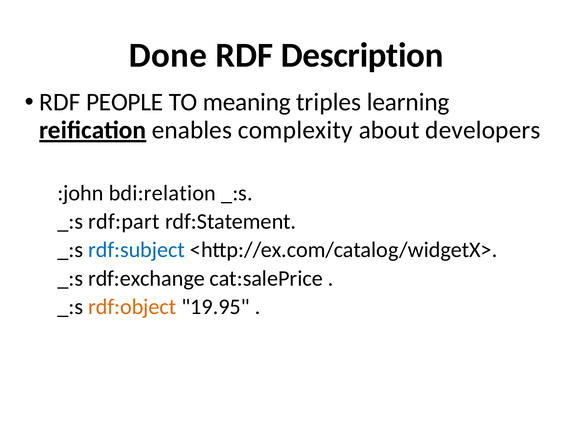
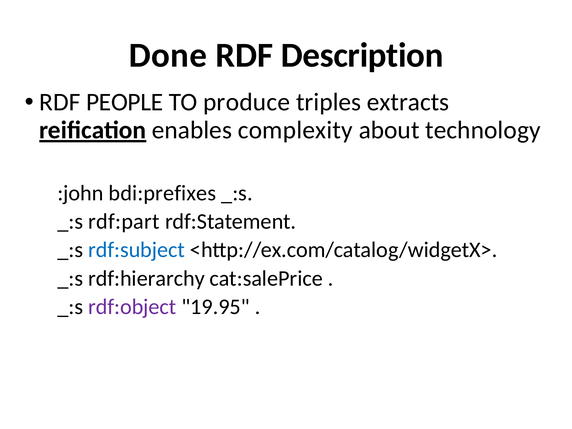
meaning: meaning -> produce
learning: learning -> extracts
developers: developers -> technology
bdi:relation: bdi:relation -> bdi:prefixes
rdf:exchange: rdf:exchange -> rdf:hierarchy
rdf:object colour: orange -> purple
